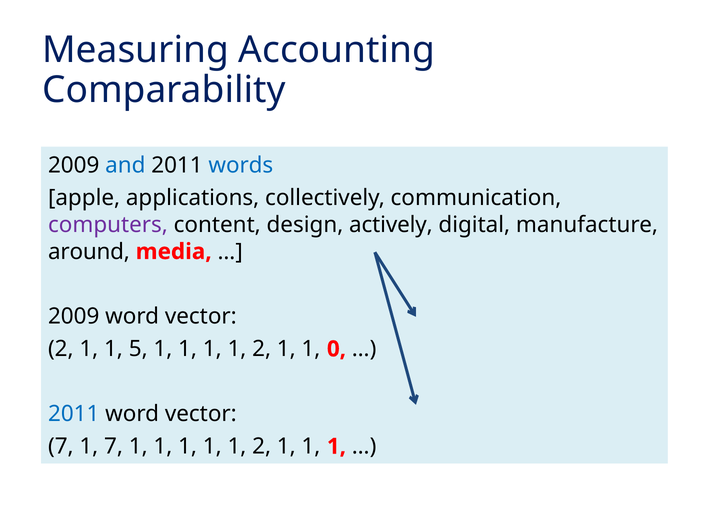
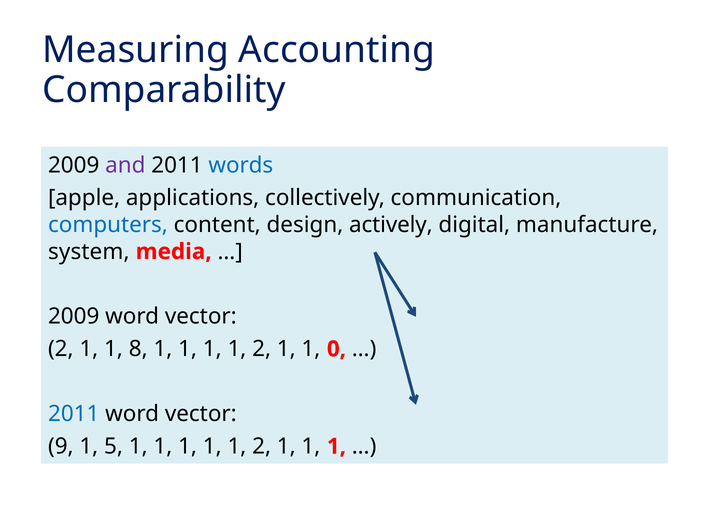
and colour: blue -> purple
computers colour: purple -> blue
around: around -> system
5: 5 -> 8
7 at (61, 446): 7 -> 9
1 7: 7 -> 5
